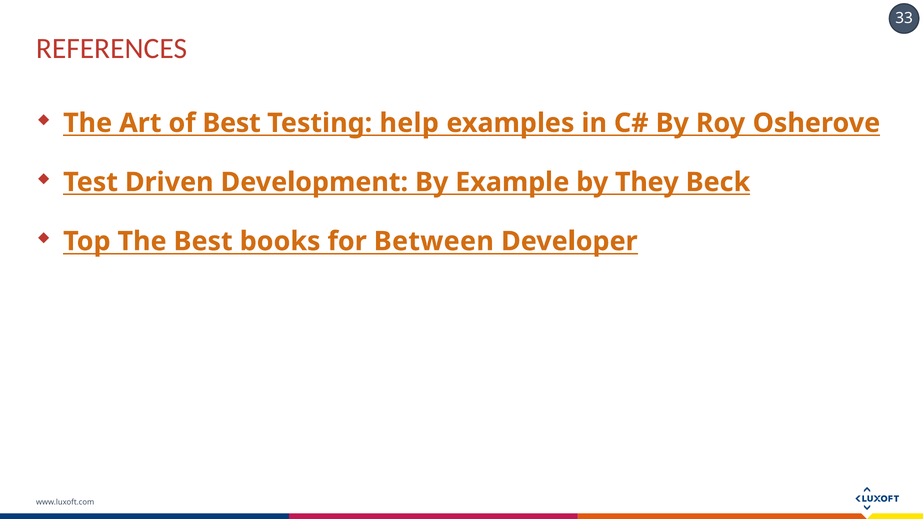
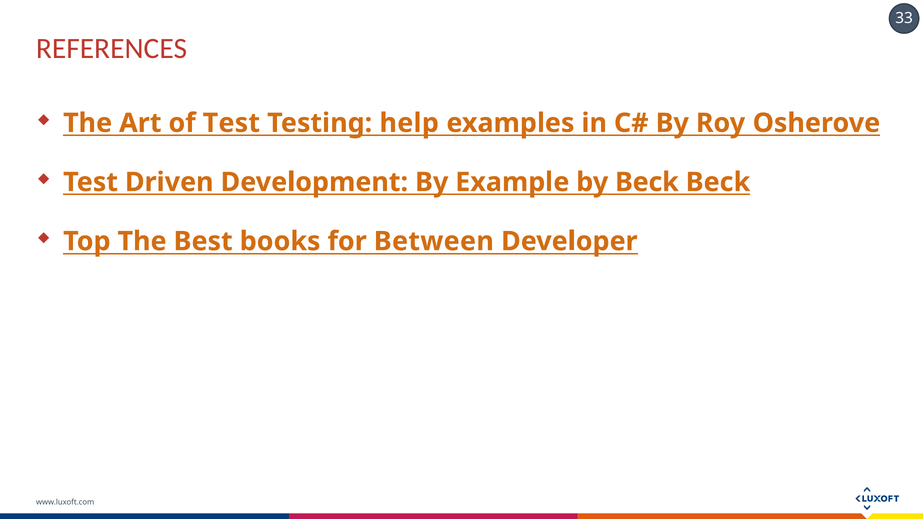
of Best: Best -> Test
by They: They -> Beck
